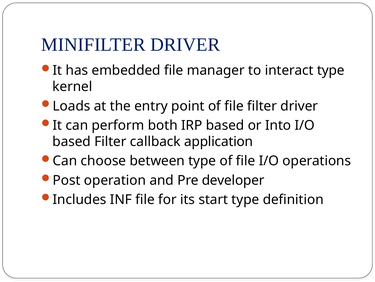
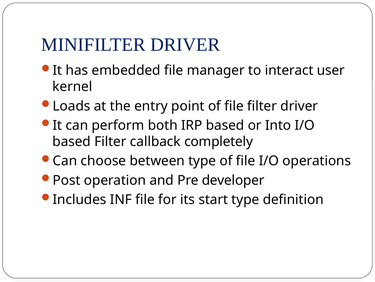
interact type: type -> user
application: application -> completely
